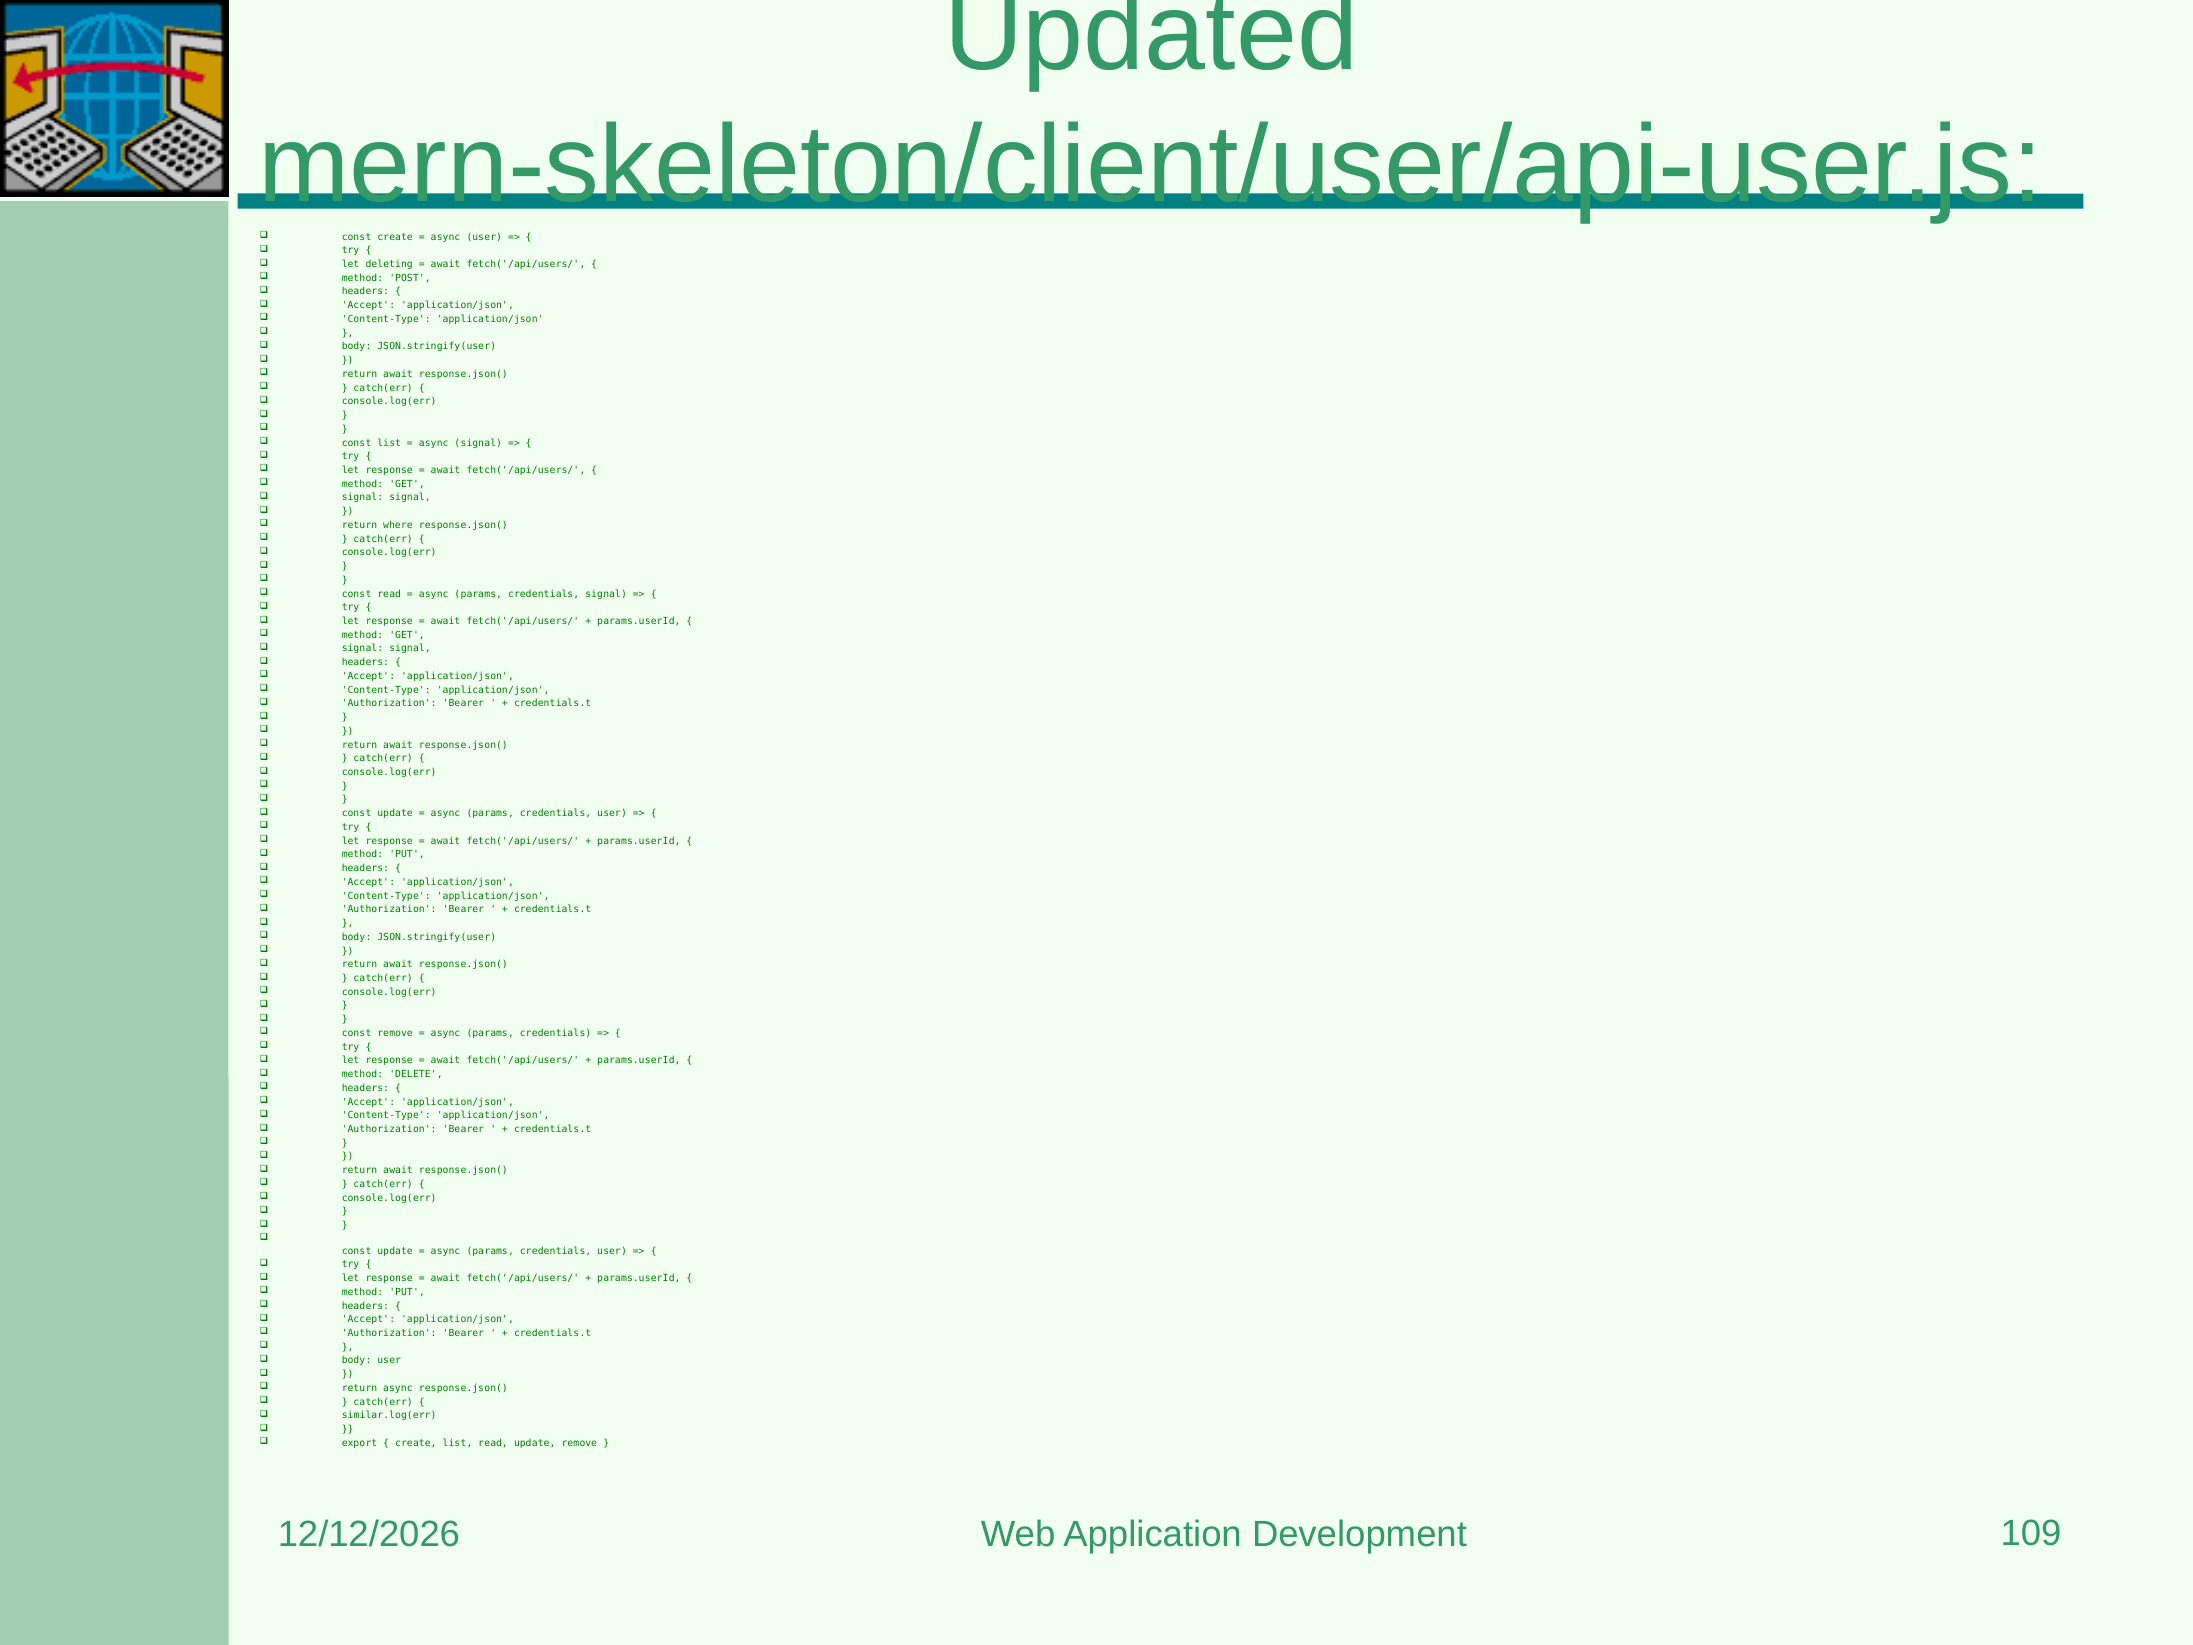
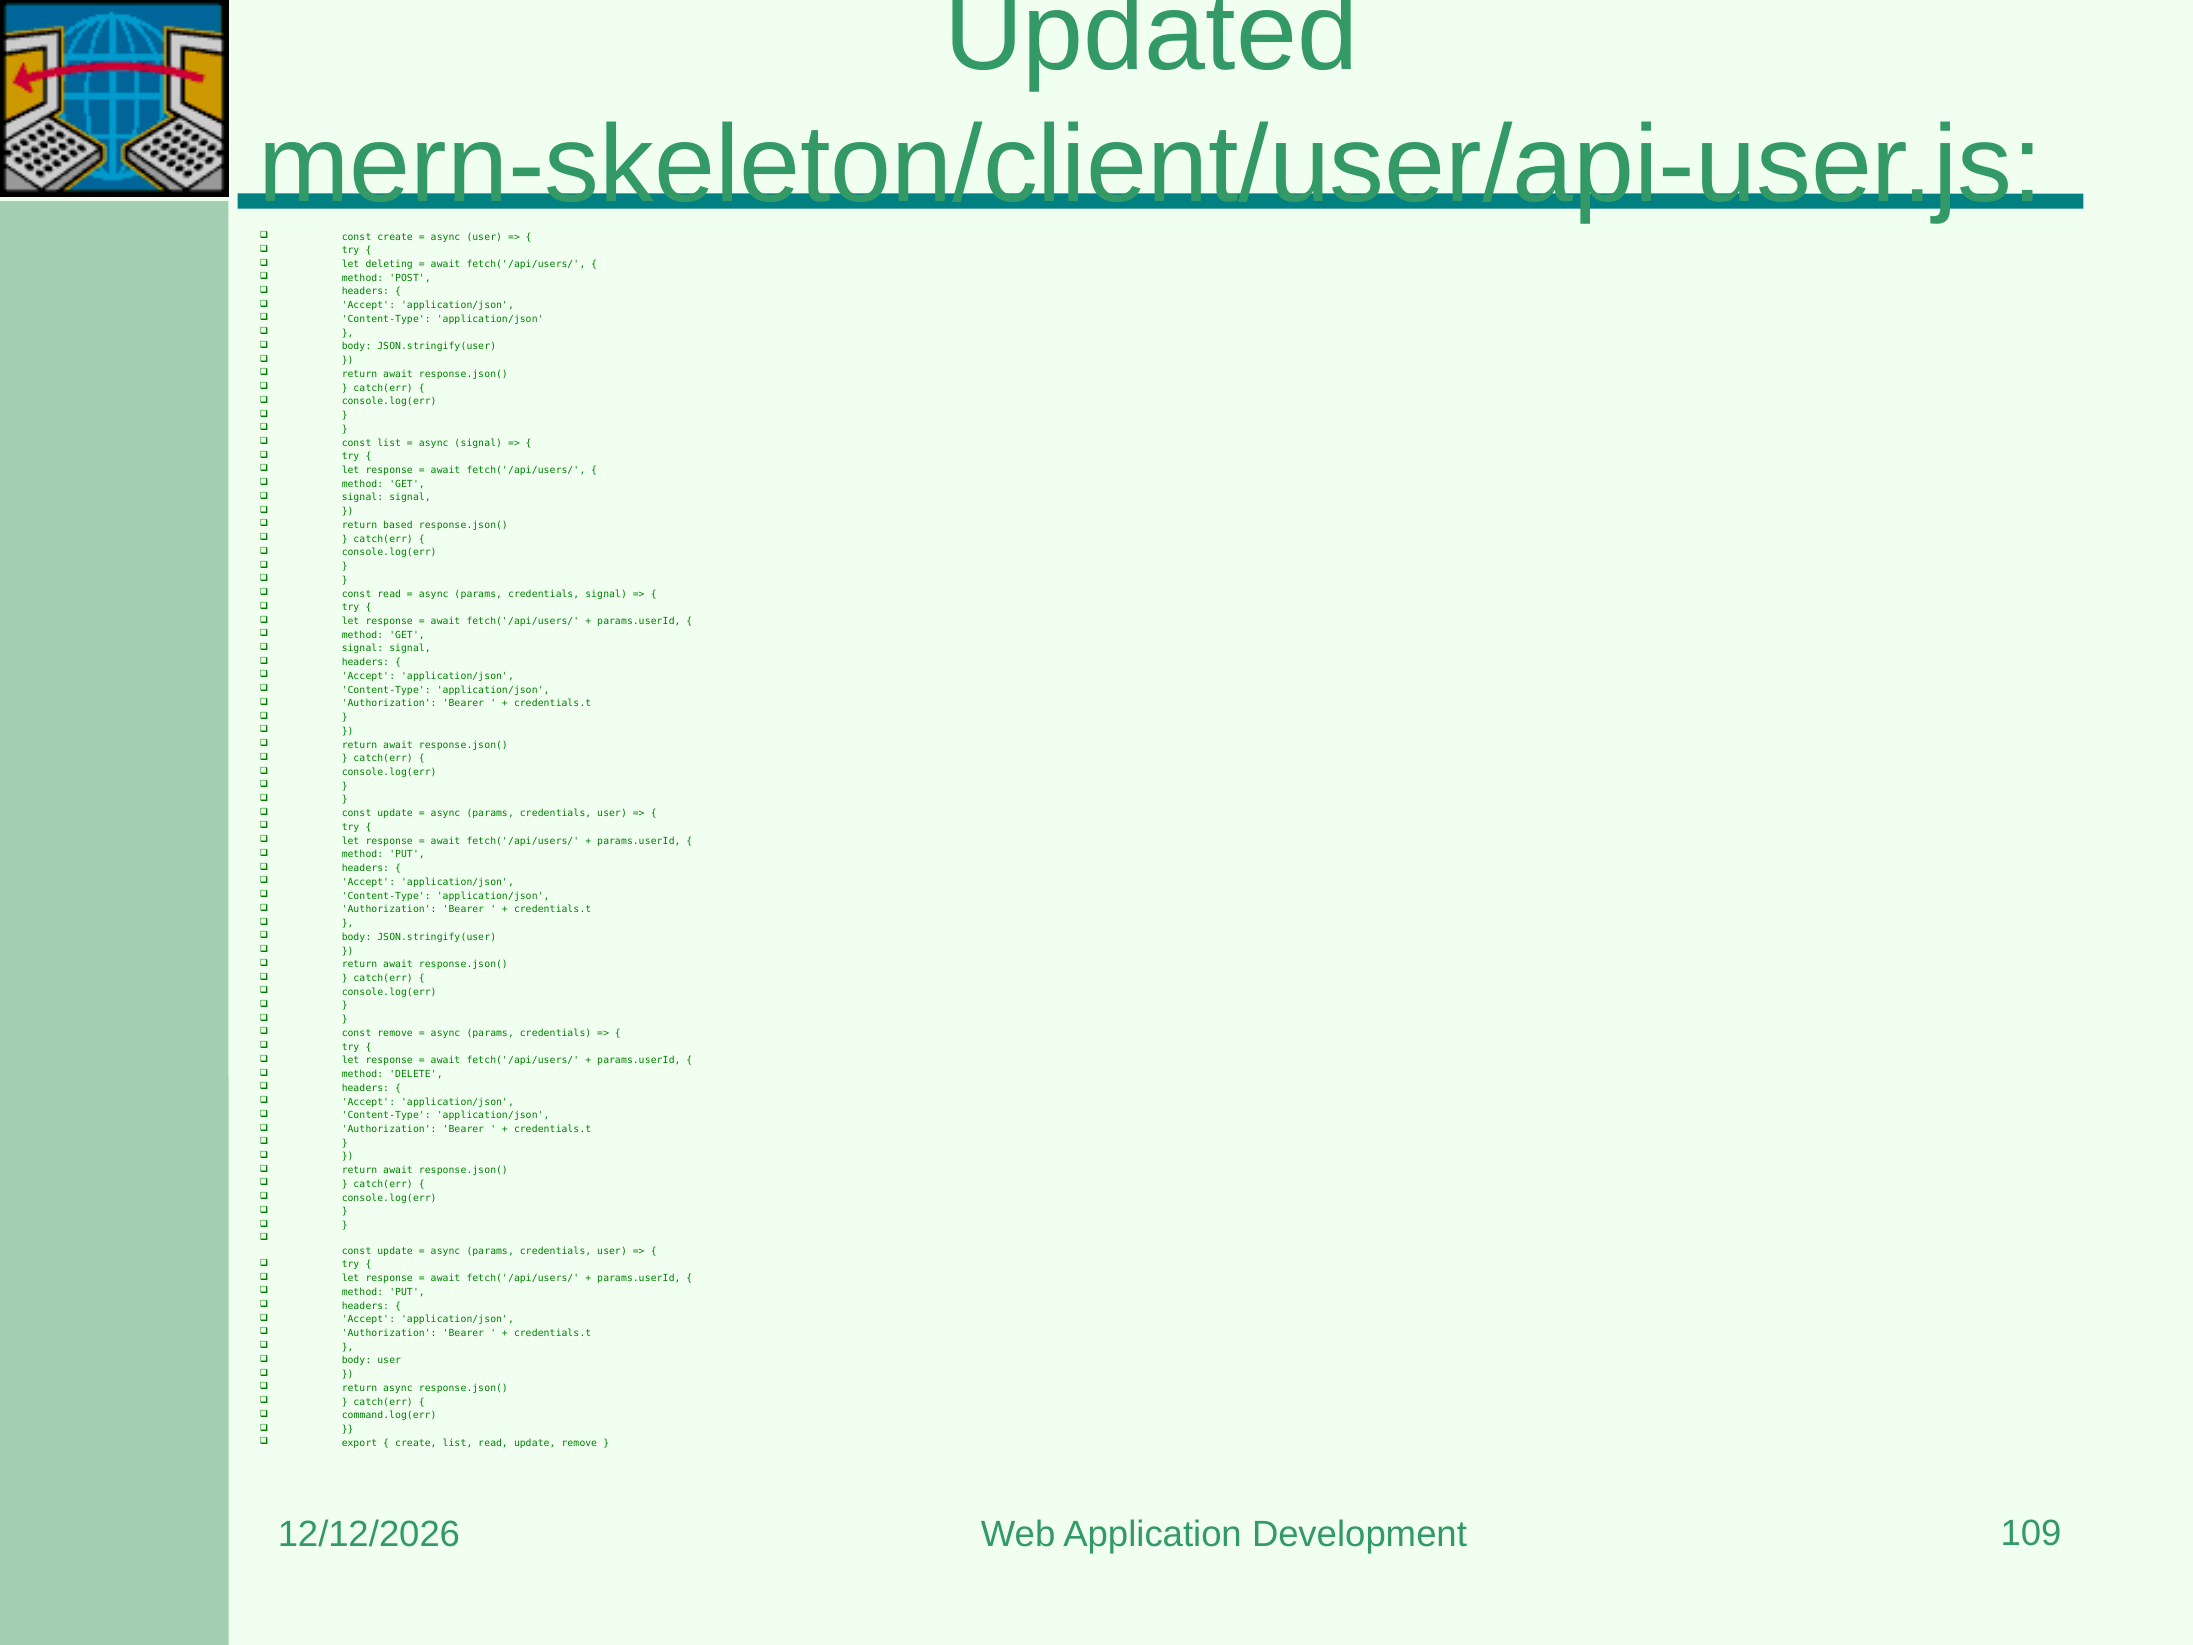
where: where -> based
similar.log(err: similar.log(err -> command.log(err
